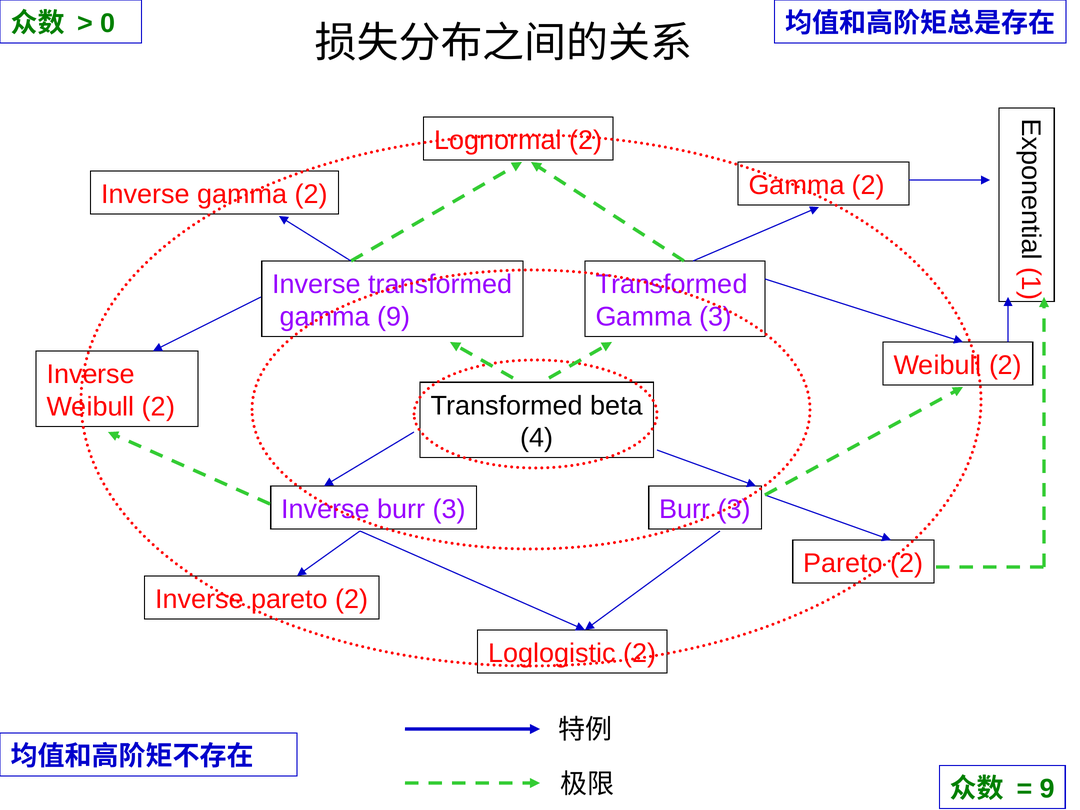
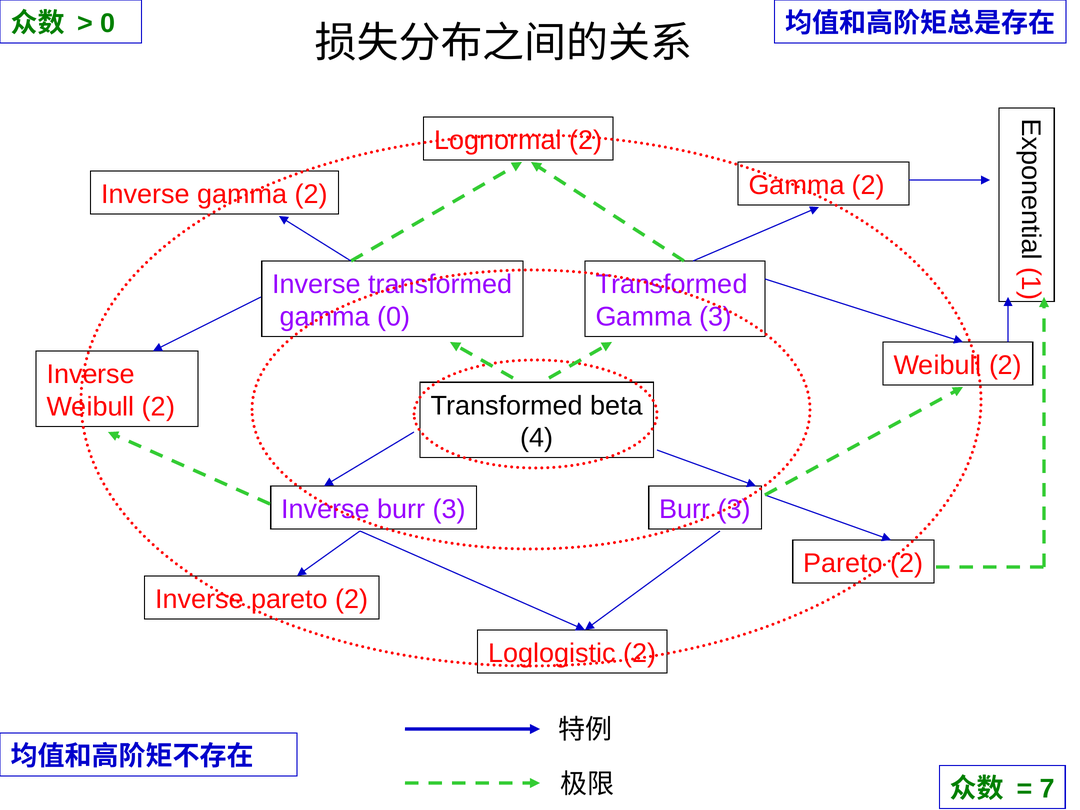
gamma 9: 9 -> 0
9 at (1047, 789): 9 -> 7
